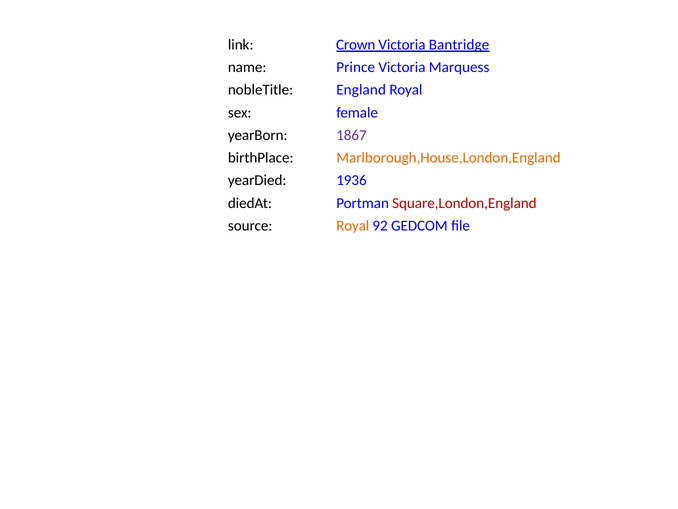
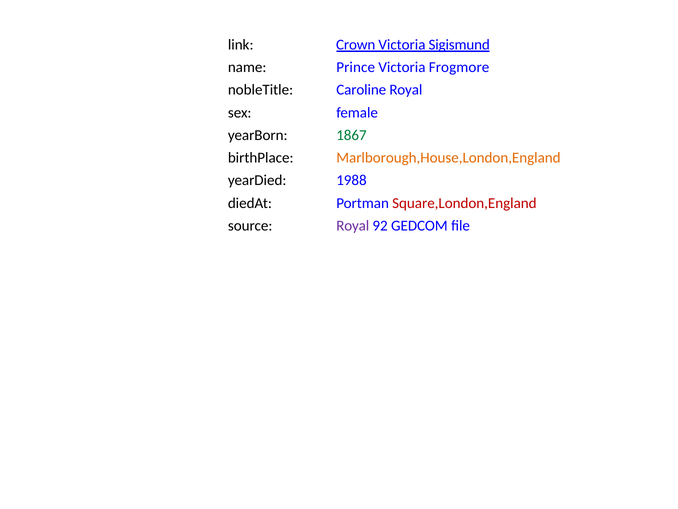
Bantridge: Bantridge -> Sigismund
Marquess: Marquess -> Frogmore
England: England -> Caroline
1867 colour: purple -> green
1936: 1936 -> 1988
Royal at (353, 225) colour: orange -> purple
